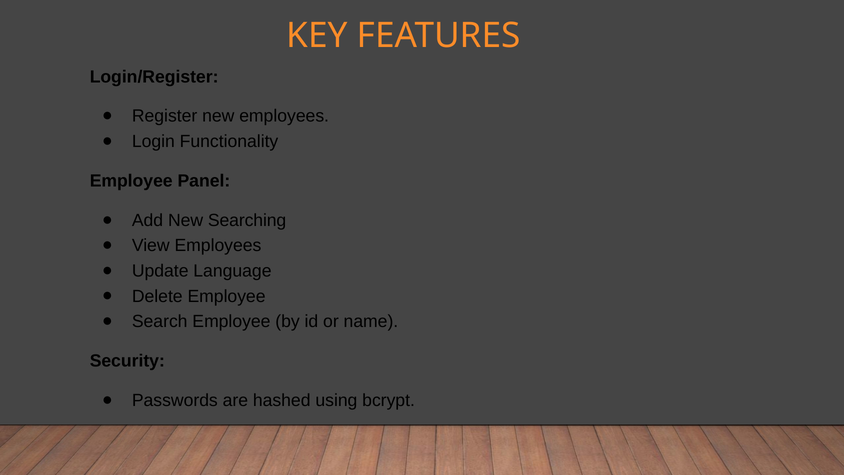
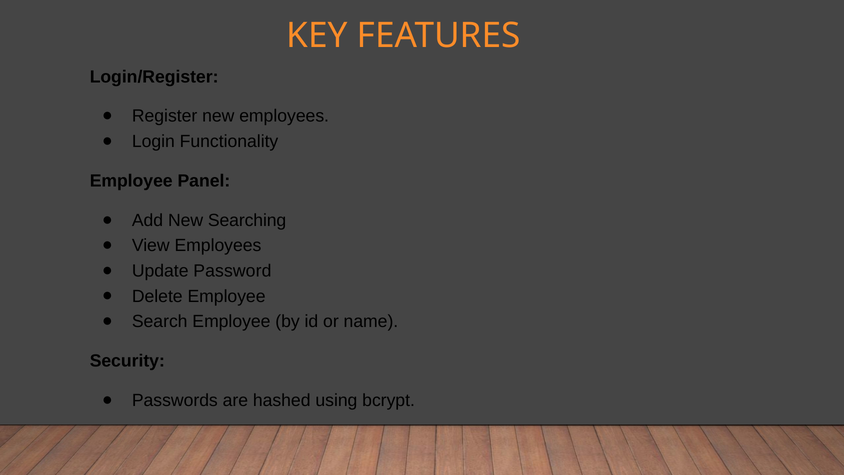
Language: Language -> Password
